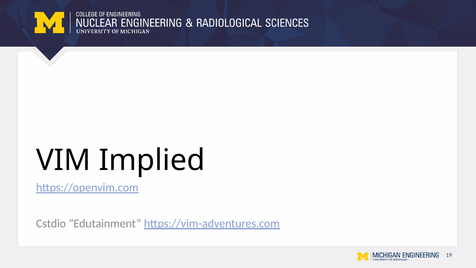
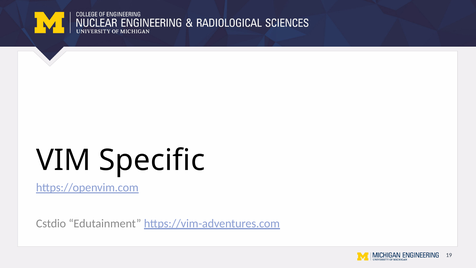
Implied: Implied -> Specific
